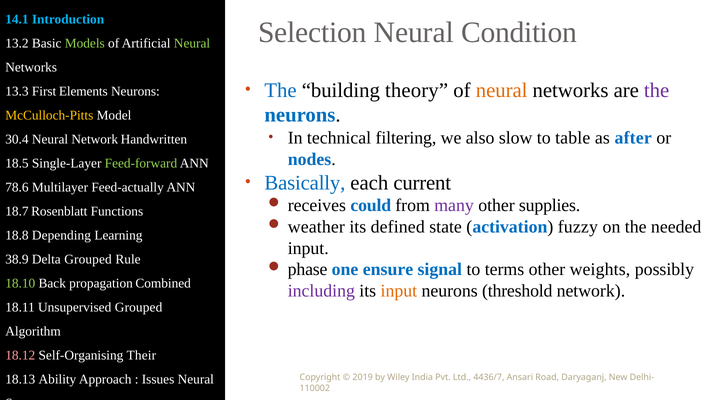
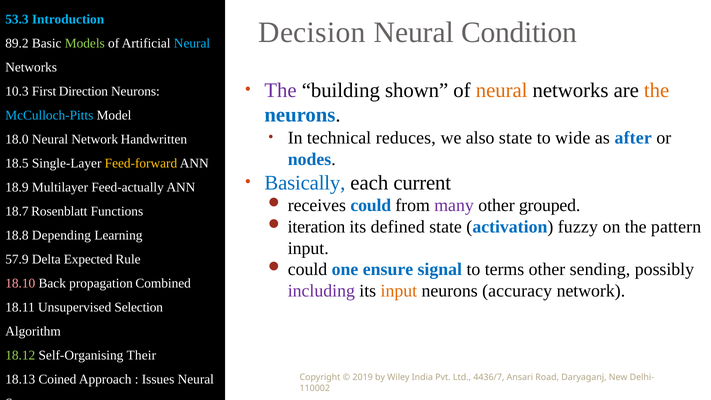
14.1: 14.1 -> 53.3
Selection: Selection -> Decision
13.2: 13.2 -> 89.2
Neural at (192, 44) colour: light green -> light blue
The at (281, 90) colour: blue -> purple
theory: theory -> shown
the at (657, 90) colour: purple -> orange
13.3: 13.3 -> 10.3
Elements: Elements -> Direction
McCulloch-Pitts colour: yellow -> light blue
filtering: filtering -> reduces
also slow: slow -> state
table: table -> wide
30.4: 30.4 -> 18.0
Feed-forward colour: light green -> yellow
78.6: 78.6 -> 18.9
supplies: supplies -> grouped
weather: weather -> iteration
needed: needed -> pattern
38.9: 38.9 -> 57.9
Delta Grouped: Grouped -> Expected
phase at (308, 270): phase -> could
weights: weights -> sending
18.10 colour: light green -> pink
threshold: threshold -> accuracy
Unsupervised Grouped: Grouped -> Selection
18.12 colour: pink -> light green
Ability: Ability -> Coined
